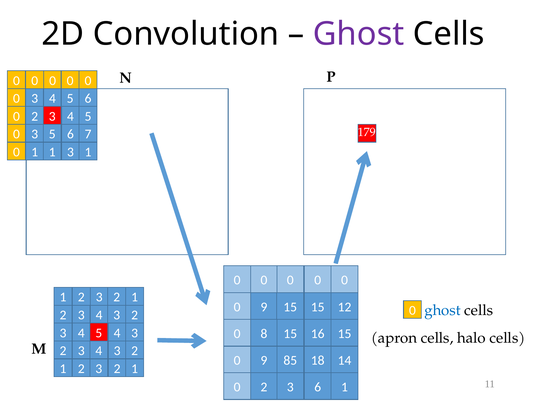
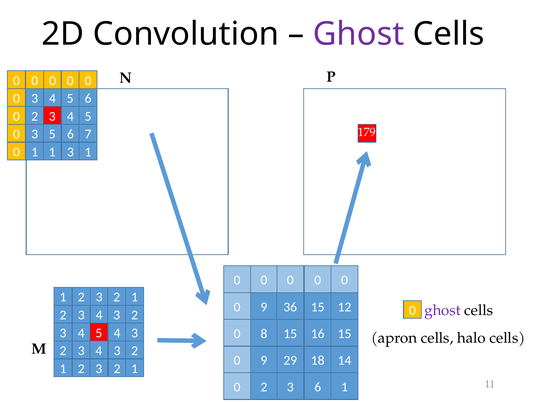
9 15: 15 -> 36
ghost at (442, 311) colour: blue -> purple
85: 85 -> 29
